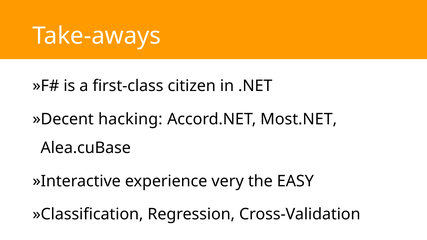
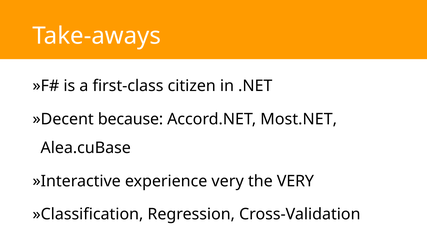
hacking: hacking -> because
the EASY: EASY -> VERY
